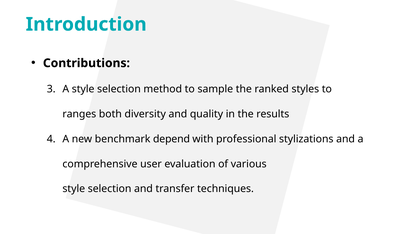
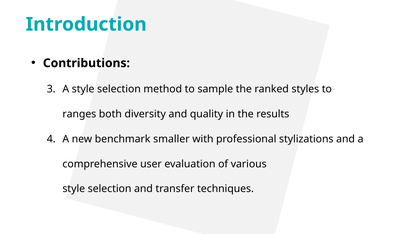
depend: depend -> smaller
